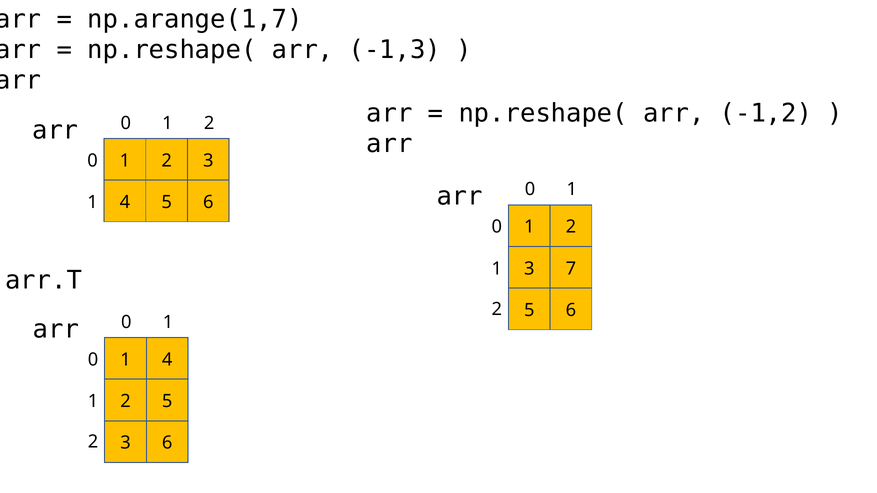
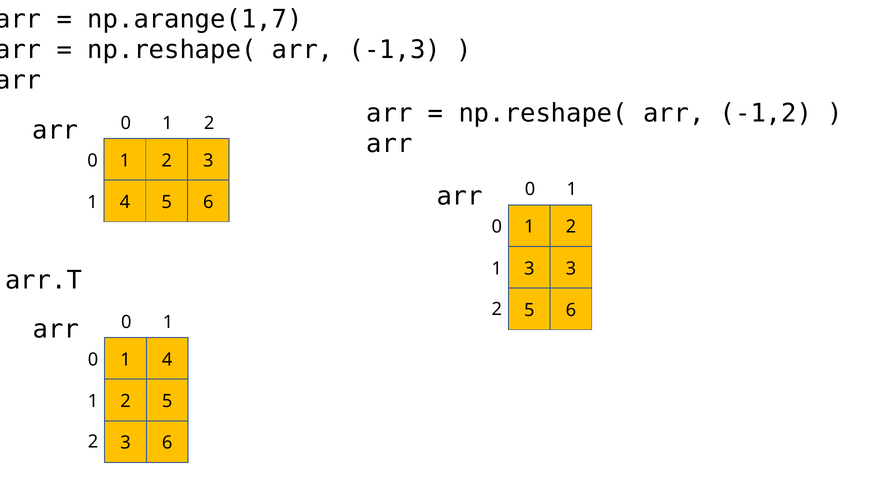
3 7: 7 -> 3
